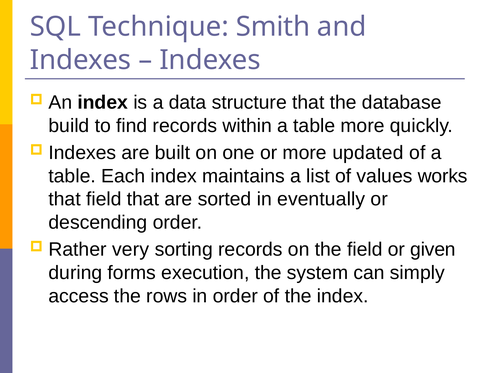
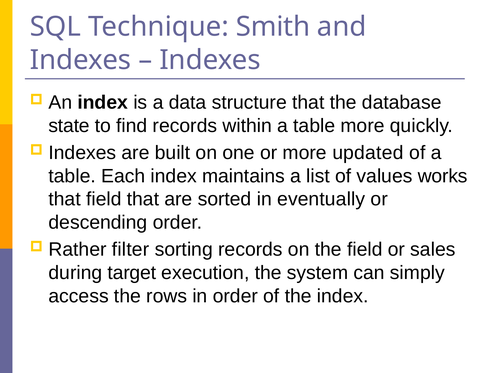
build: build -> state
very: very -> filter
given: given -> sales
forms: forms -> target
